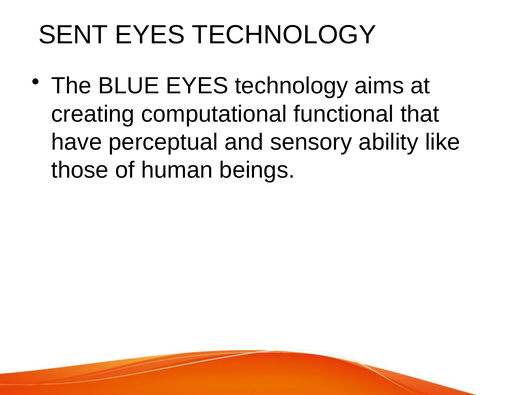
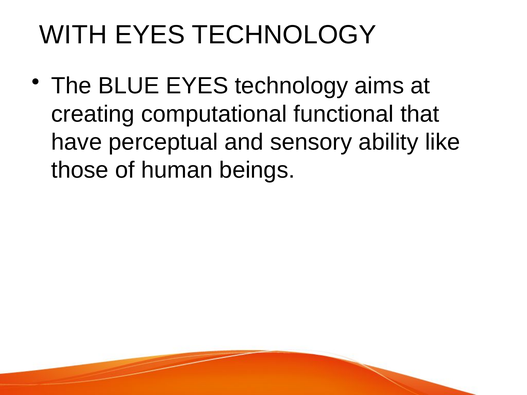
SENT: SENT -> WITH
